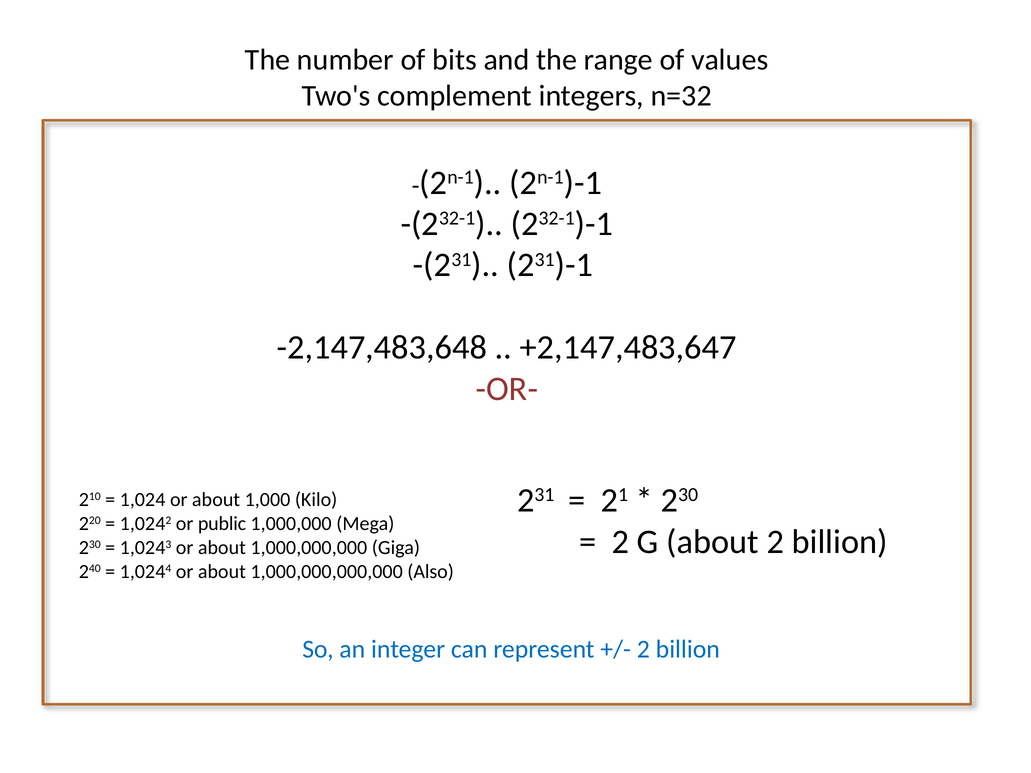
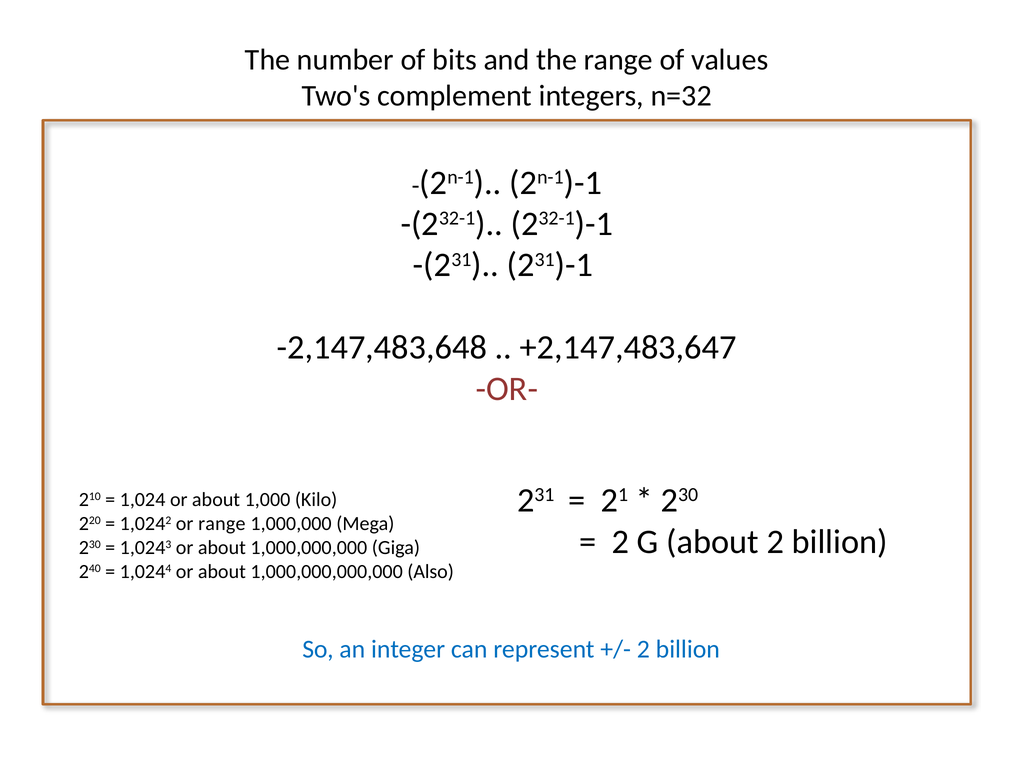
or public: public -> range
